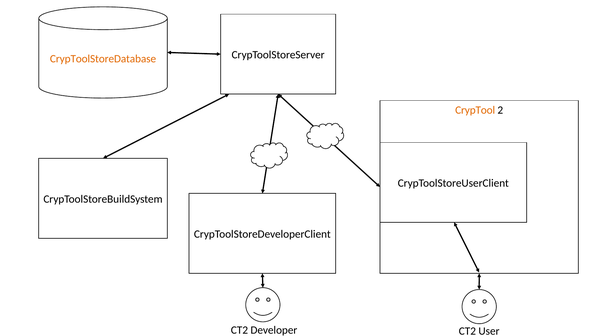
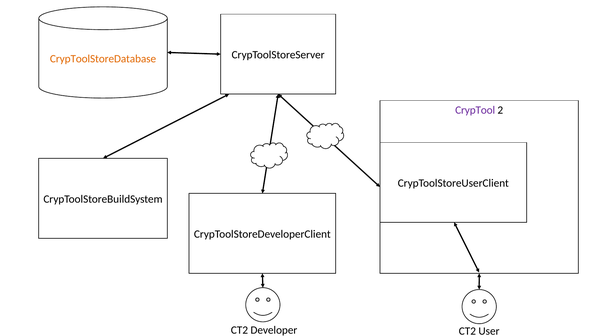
CrypTool colour: orange -> purple
